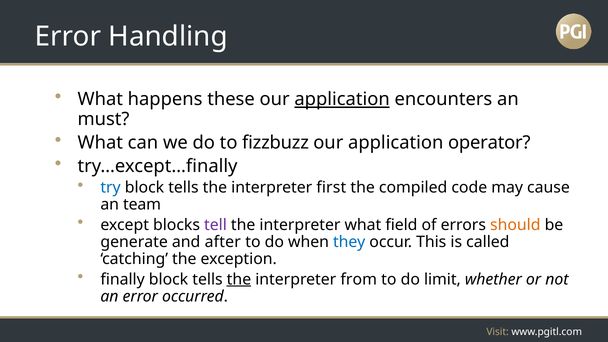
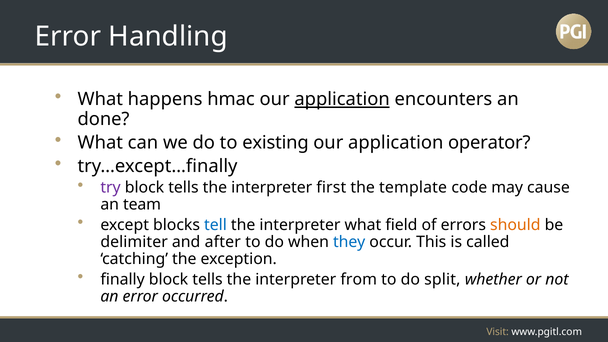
these: these -> hmac
must: must -> done
fizzbuzz: fizzbuzz -> existing
try colour: blue -> purple
compiled: compiled -> template
tell colour: purple -> blue
generate: generate -> delimiter
the at (239, 279) underline: present -> none
limit: limit -> split
